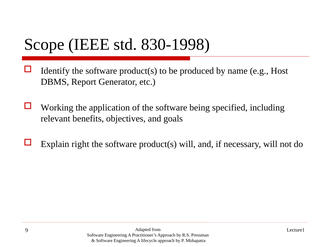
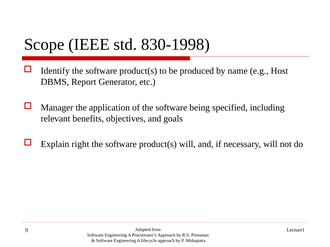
Working: Working -> Manager
